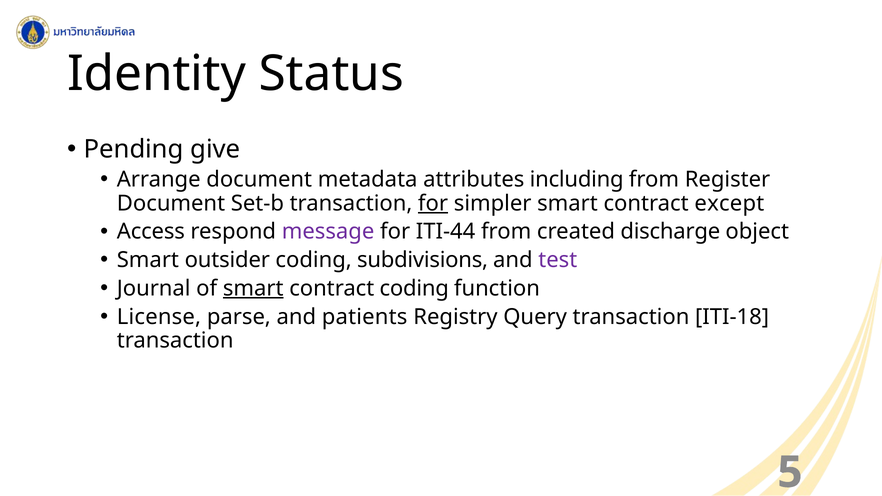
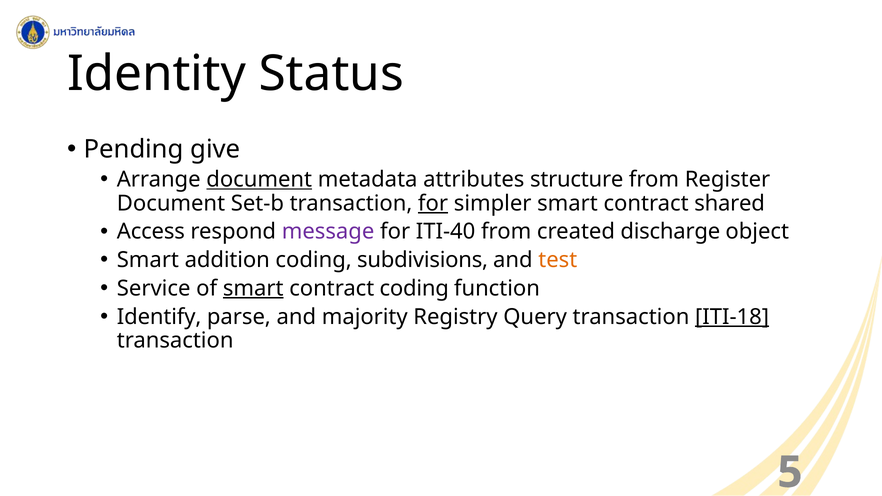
document at (259, 179) underline: none -> present
including: including -> structure
except: except -> shared
ITI-44: ITI-44 -> ITI-40
outsider: outsider -> addition
test colour: purple -> orange
Journal: Journal -> Service
License: License -> Identify
patients: patients -> majority
ITI-18 underline: none -> present
